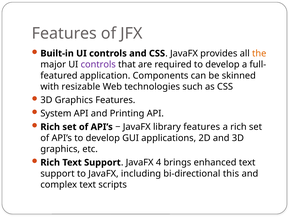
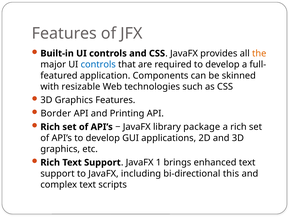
controls at (98, 64) colour: purple -> blue
System: System -> Border
library features: features -> package
4: 4 -> 1
